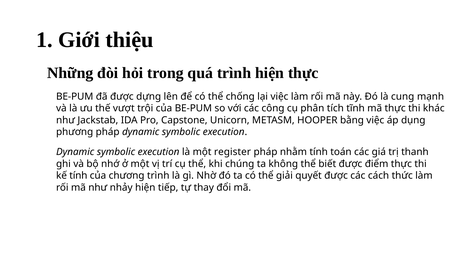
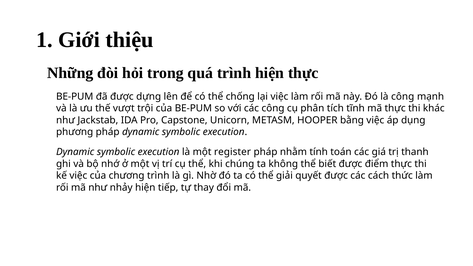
là cung: cung -> công
kế tính: tính -> việc
